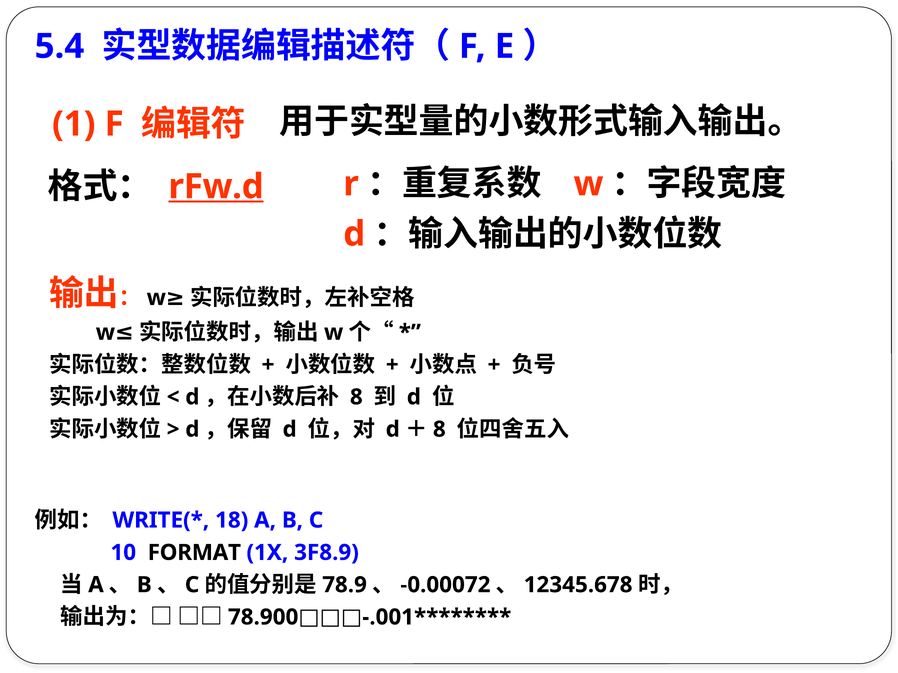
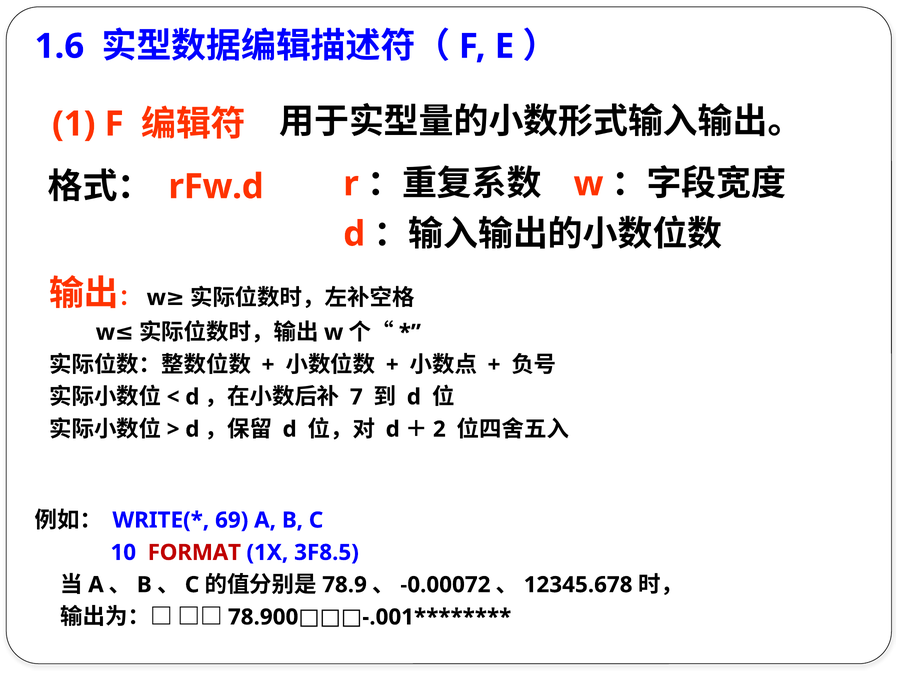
5.4: 5.4 -> 1.6
rFw.d underline: present -> none
8 at (356, 397): 8 -> 7
8 at (439, 430): 8 -> 2
18: 18 -> 69
FORMAT colour: black -> red
3F8.9: 3F8.9 -> 3F8.5
